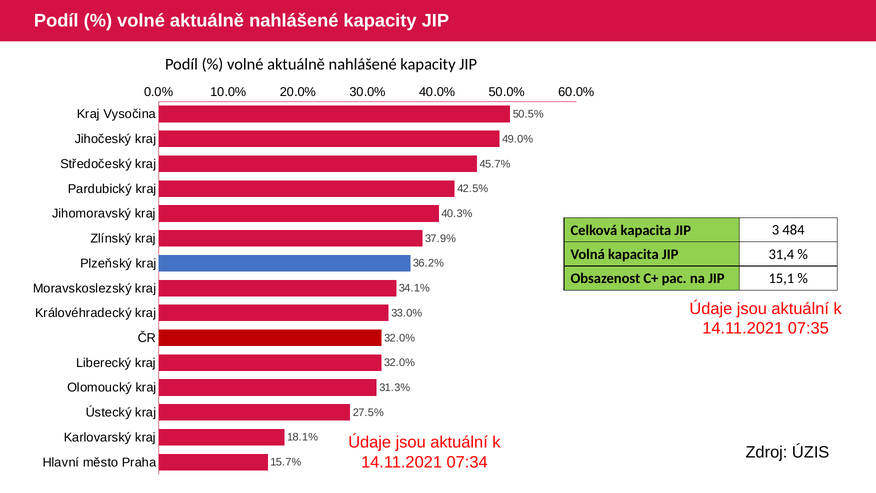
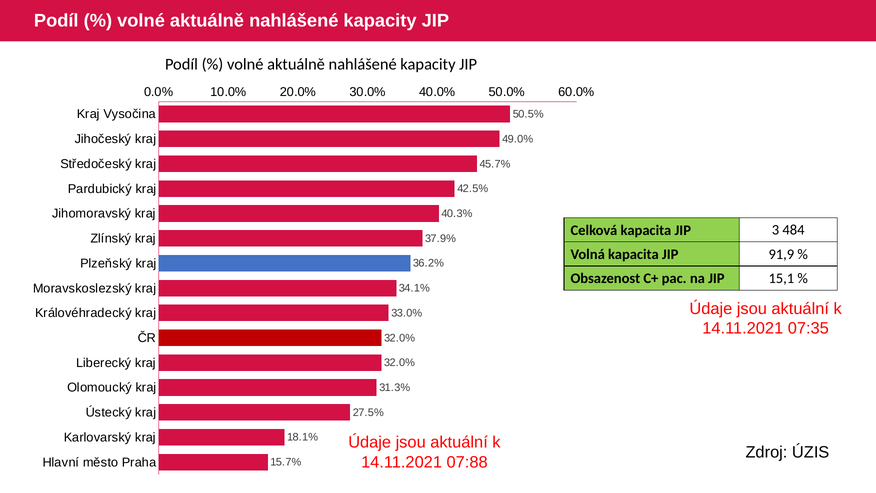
31,4: 31,4 -> 91,9
07:34: 07:34 -> 07:88
